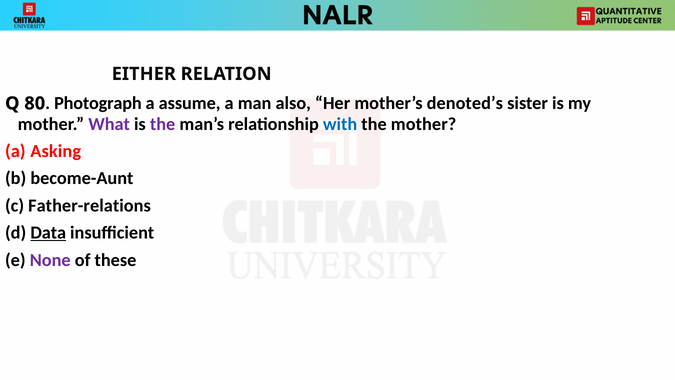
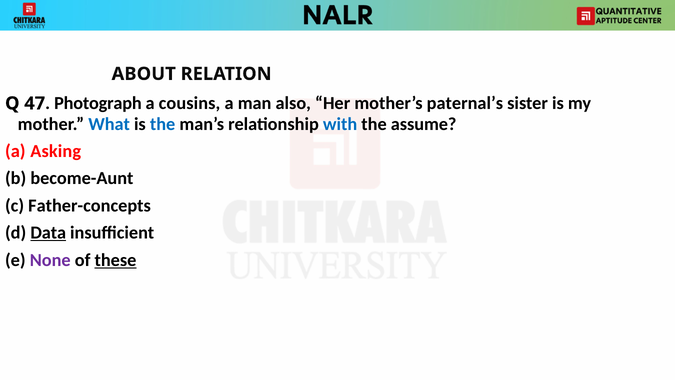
EITHER: EITHER -> ABOUT
80: 80 -> 47
assume: assume -> cousins
denoted’s: denoted’s -> paternal’s
What colour: purple -> blue
the at (163, 124) colour: purple -> blue
the mother: mother -> assume
Father-relations: Father-relations -> Father-concepts
these underline: none -> present
